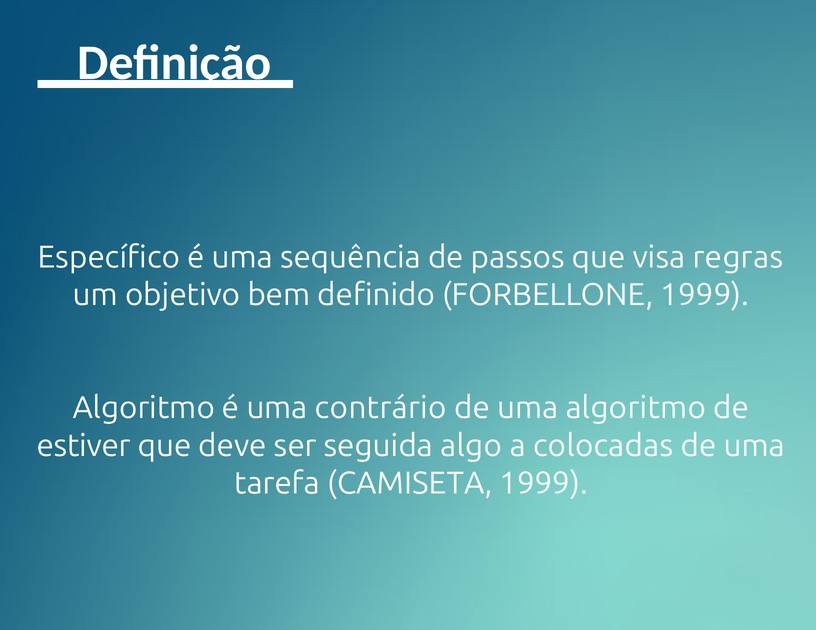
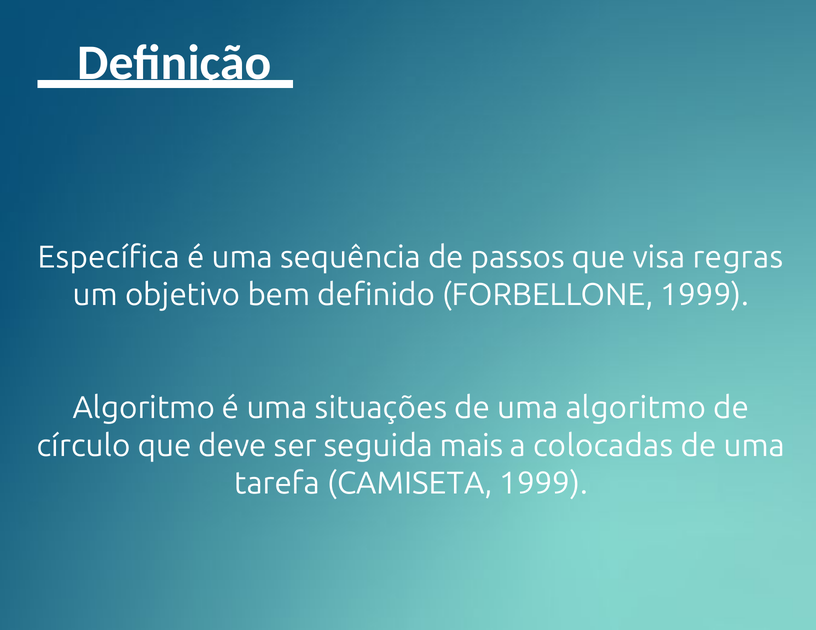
Específico: Específico -> Específica
contrário: contrário -> situações
estiver: estiver -> círculo
algo: algo -> mais
